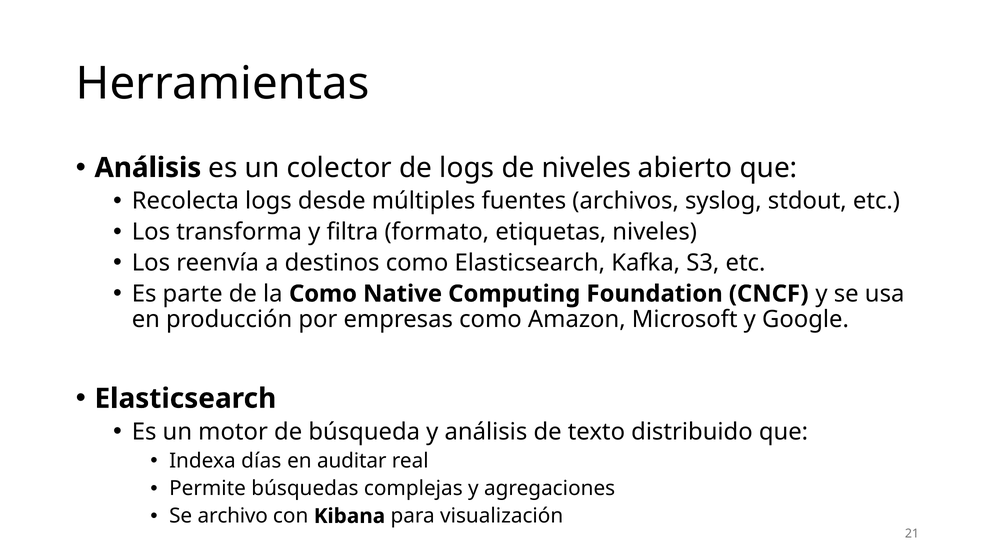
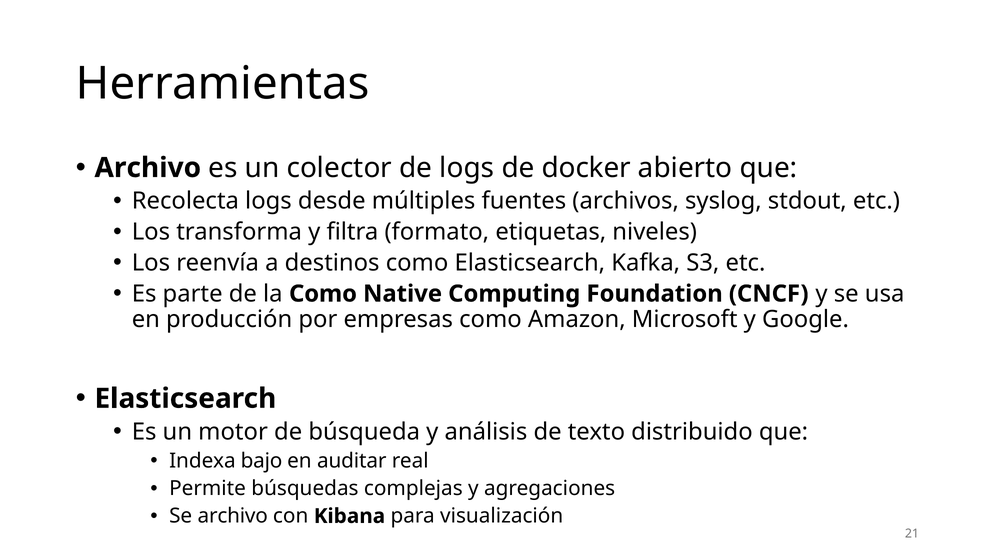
Análisis at (148, 168): Análisis -> Archivo
de niveles: niveles -> docker
días: días -> bajo
